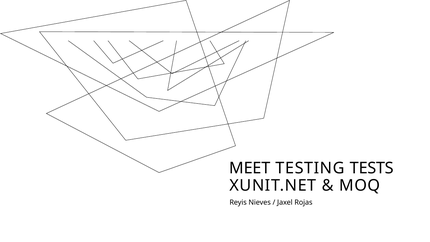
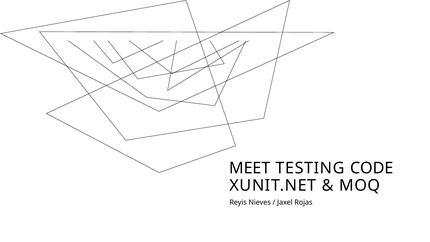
TESTS: TESTS -> CODE
